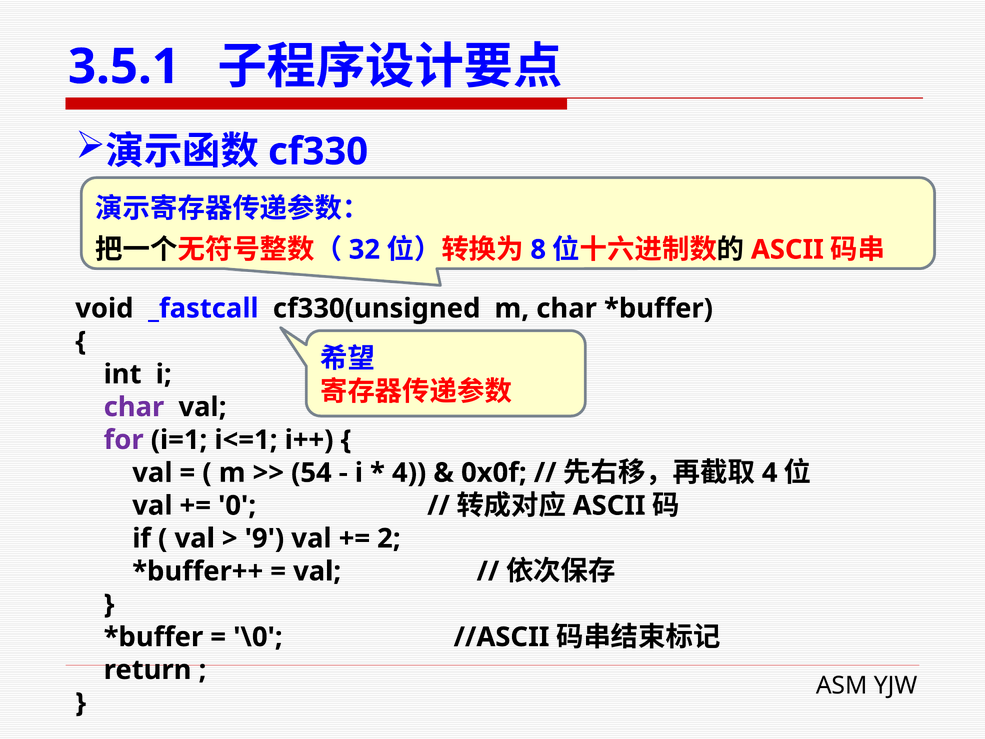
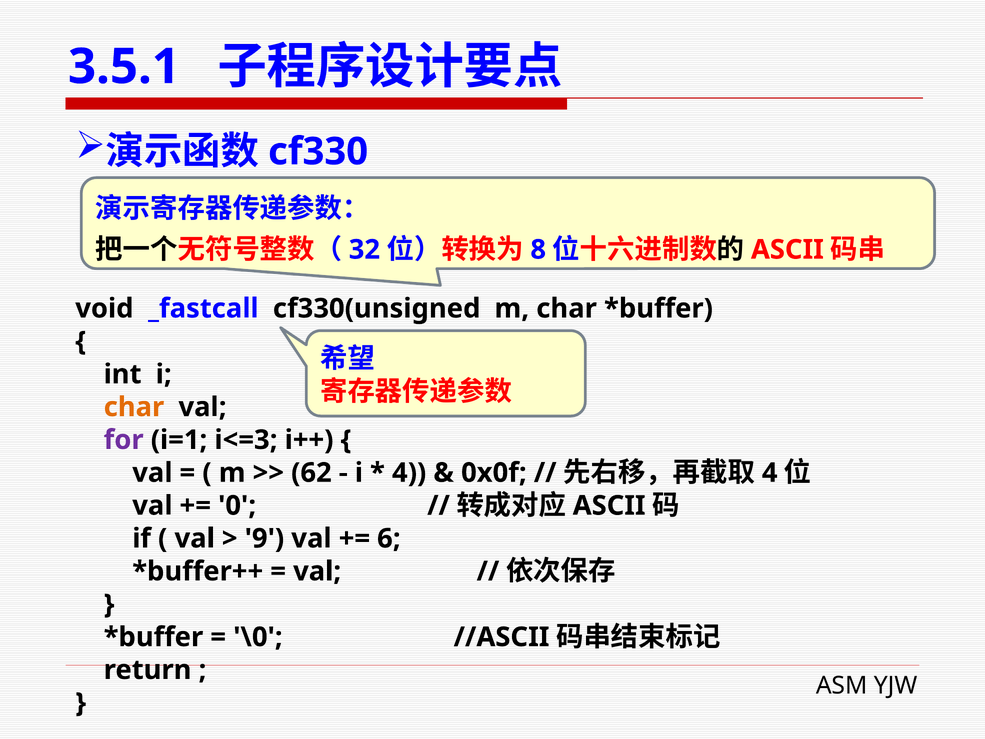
char at (134, 407) colour: purple -> orange
i<=1: i<=1 -> i<=3
54: 54 -> 62
2: 2 -> 6
